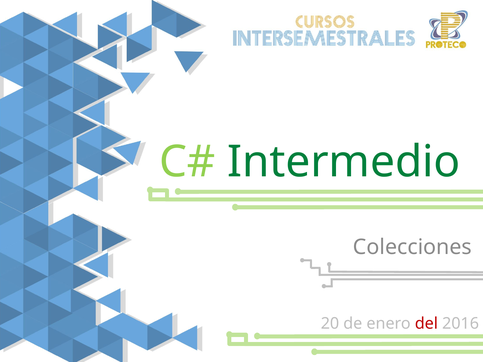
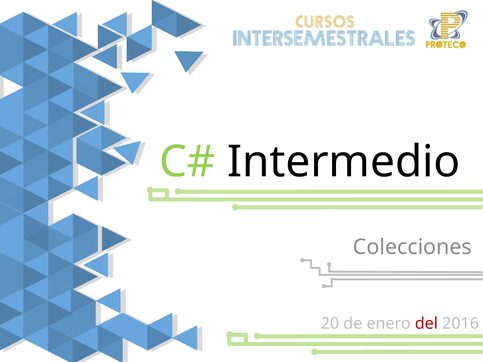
Intermedio colour: green -> black
